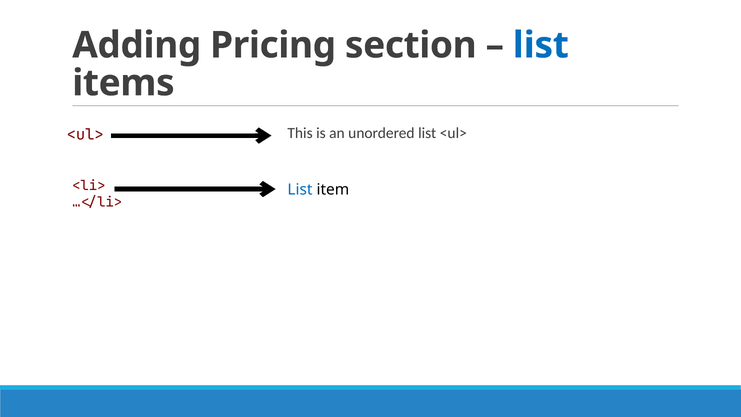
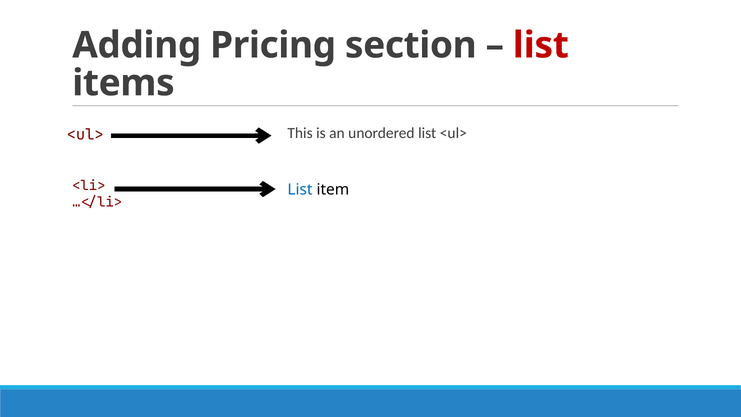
list at (541, 45) colour: blue -> red
